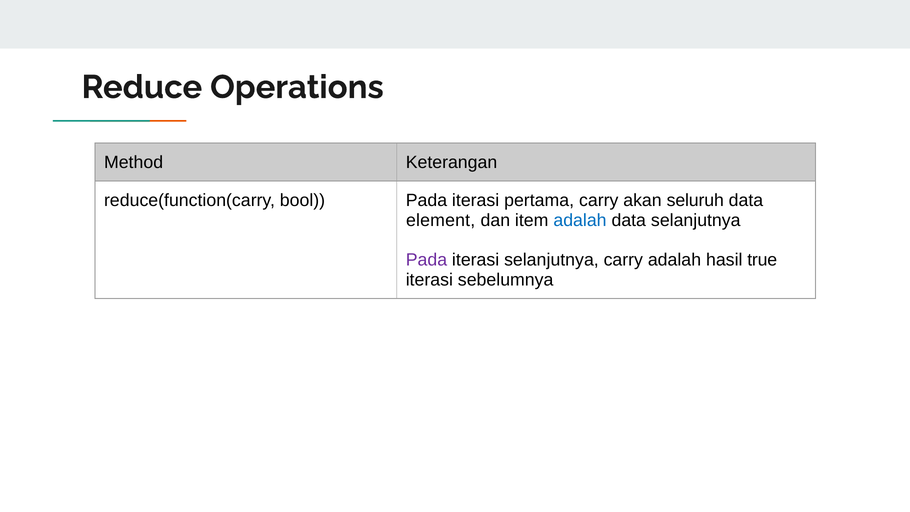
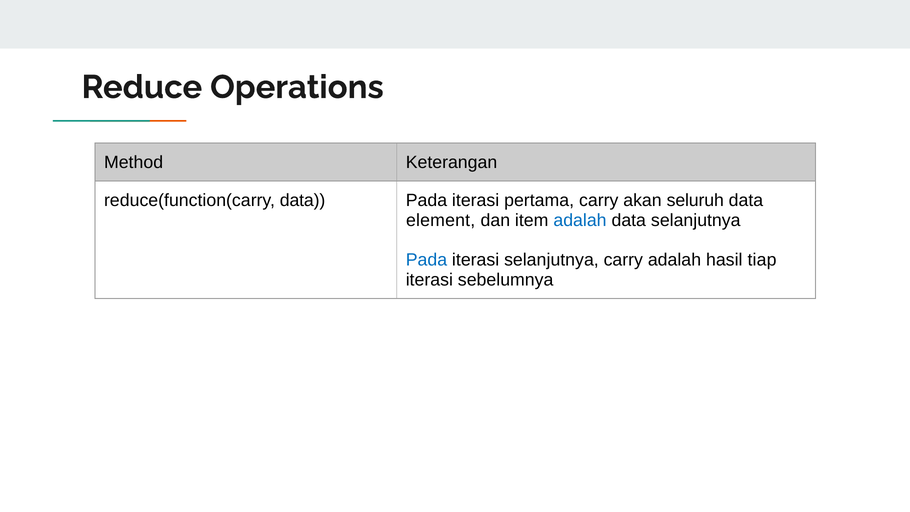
reduce(function(carry bool: bool -> data
Pada at (426, 260) colour: purple -> blue
true: true -> tiap
